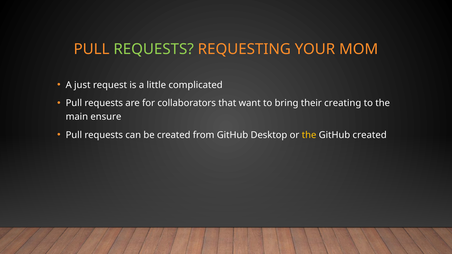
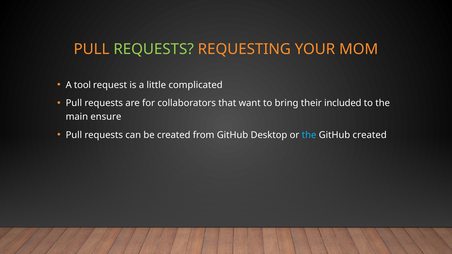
just: just -> tool
creating: creating -> included
the at (309, 135) colour: yellow -> light blue
